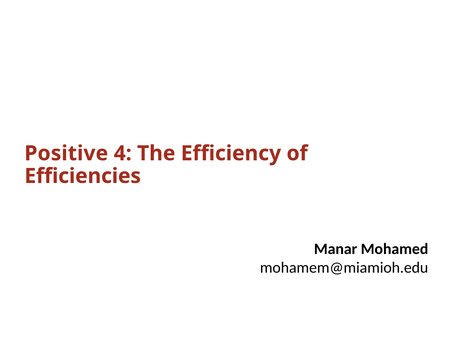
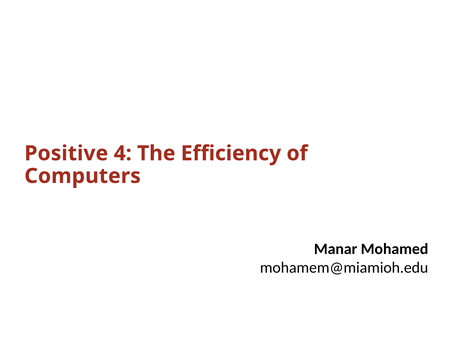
Efficiencies: Efficiencies -> Computers
